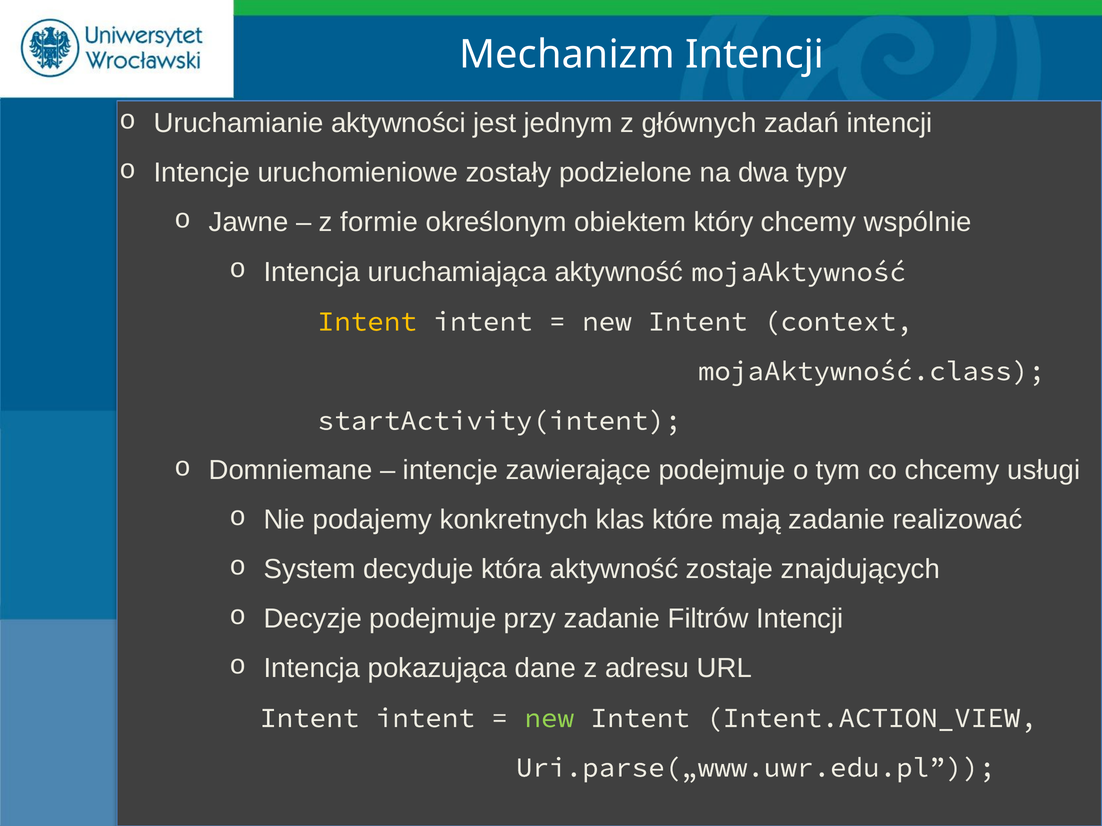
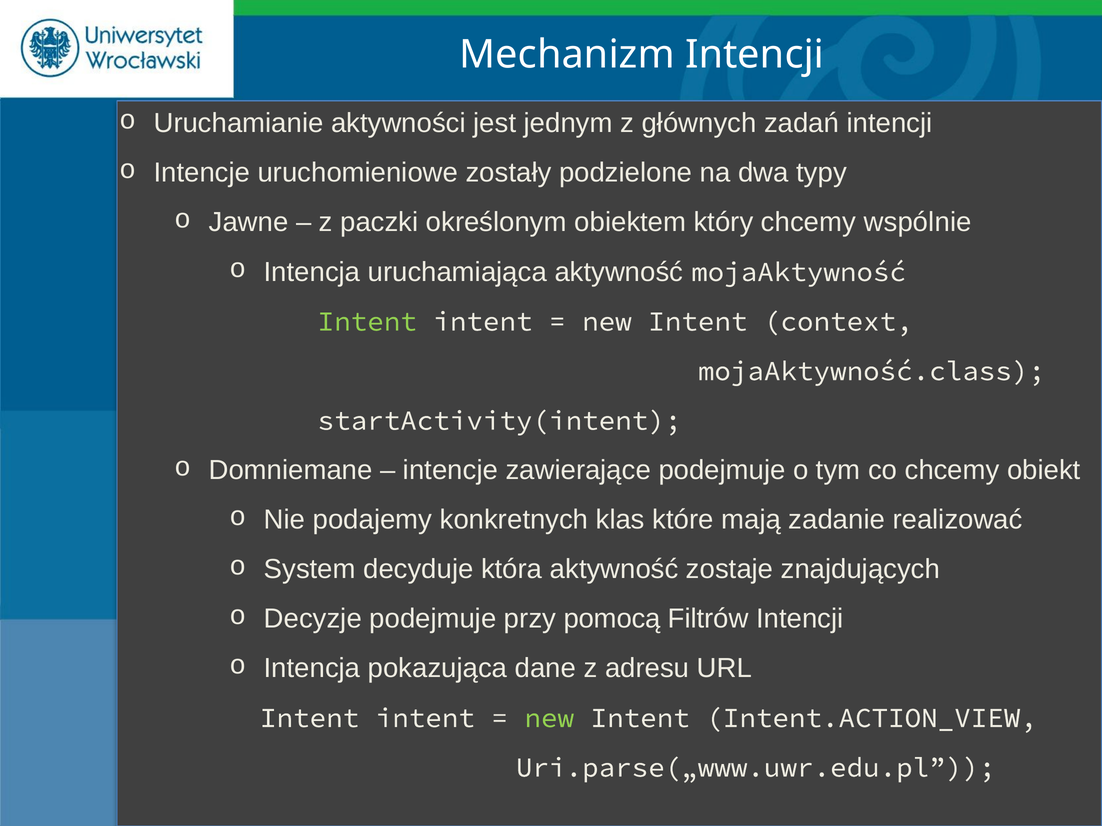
formie: formie -> paczki
Intent at (367, 322) colour: yellow -> light green
usługi: usługi -> obiekt
przy zadanie: zadanie -> pomocą
